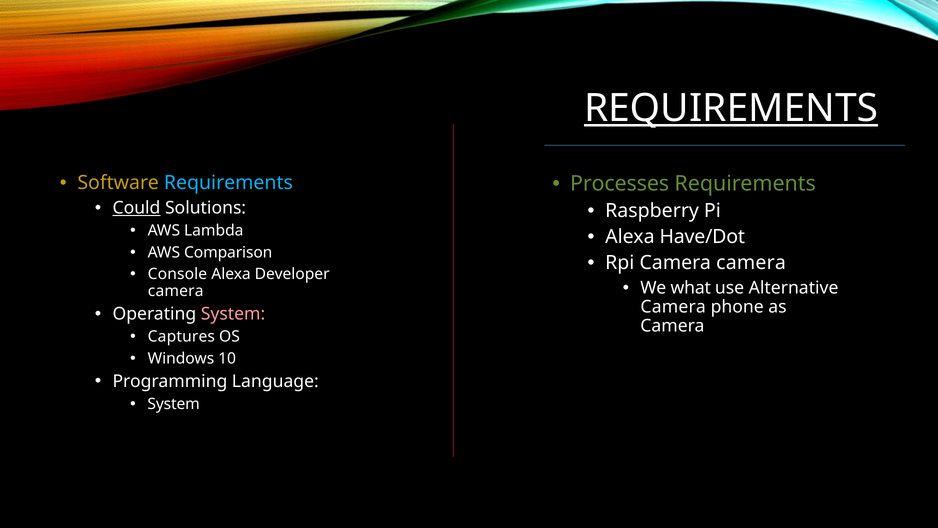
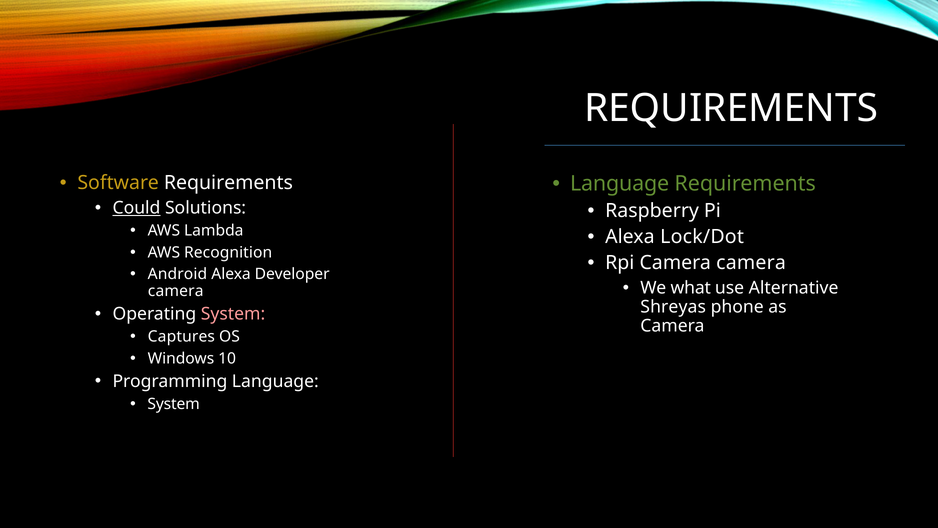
REQUIREMENTS at (731, 108) underline: present -> none
Requirements at (228, 183) colour: light blue -> white
Processes at (620, 184): Processes -> Language
Have/Dot: Have/Dot -> Lock/Dot
Comparison: Comparison -> Recognition
Console: Console -> Android
Camera at (673, 307): Camera -> Shreyas
